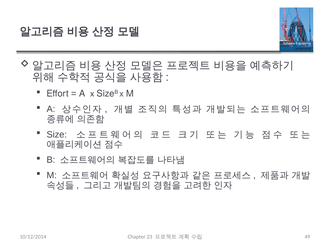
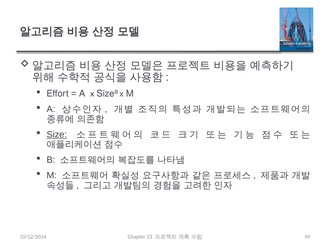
Size underline: none -> present
